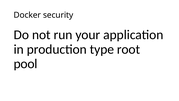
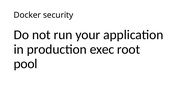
type: type -> exec
